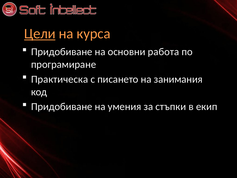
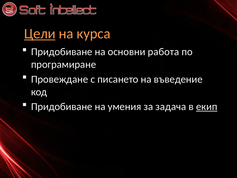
Практическа: Практическа -> Провеждане
занимания: занимания -> въведение
стъпки: стъпки -> задача
екип underline: none -> present
